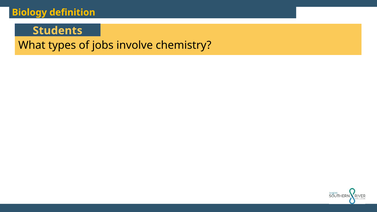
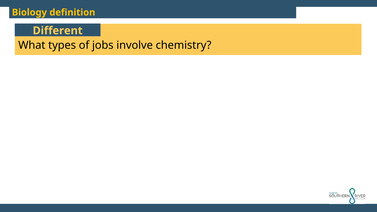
Students: Students -> Different
